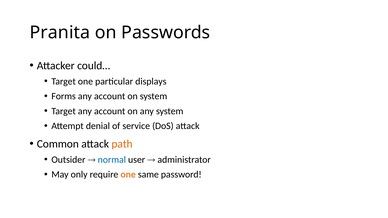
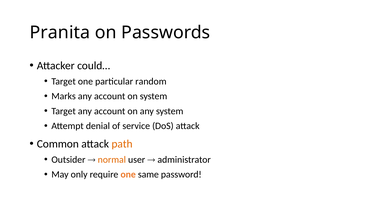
displays: displays -> random
Forms: Forms -> Marks
normal colour: blue -> orange
